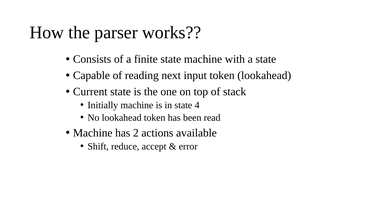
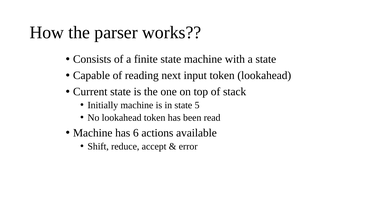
4: 4 -> 5
2: 2 -> 6
